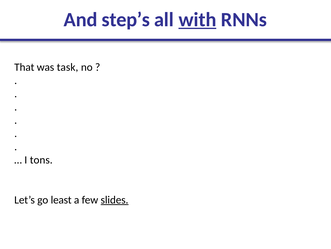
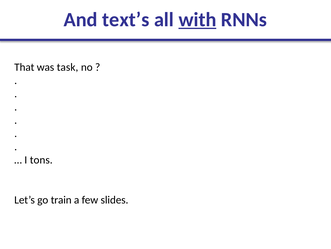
step’s: step’s -> text’s
least: least -> train
slides underline: present -> none
